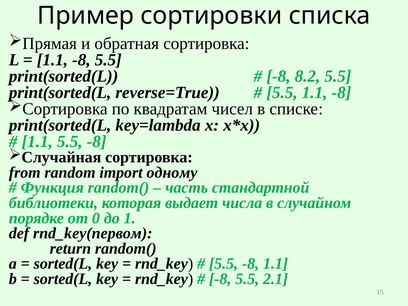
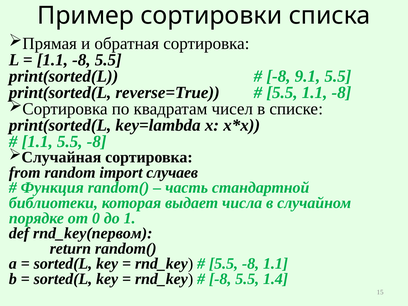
8.2: 8.2 -> 9.1
одному: одному -> случаев
2.1: 2.1 -> 1.4
